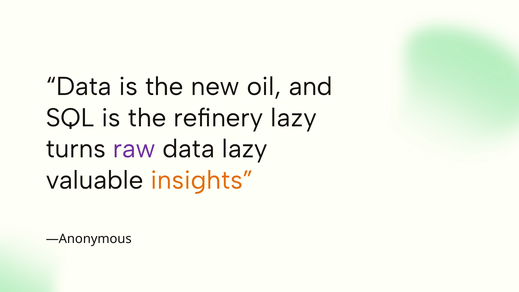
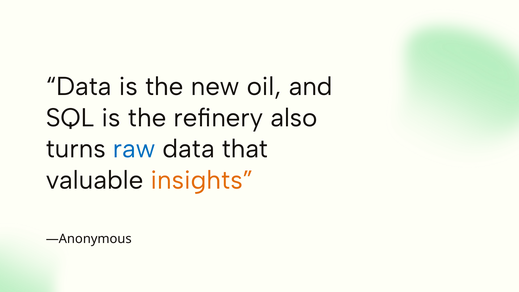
refinery lazy: lazy -> also
raw colour: purple -> blue
data lazy: lazy -> that
